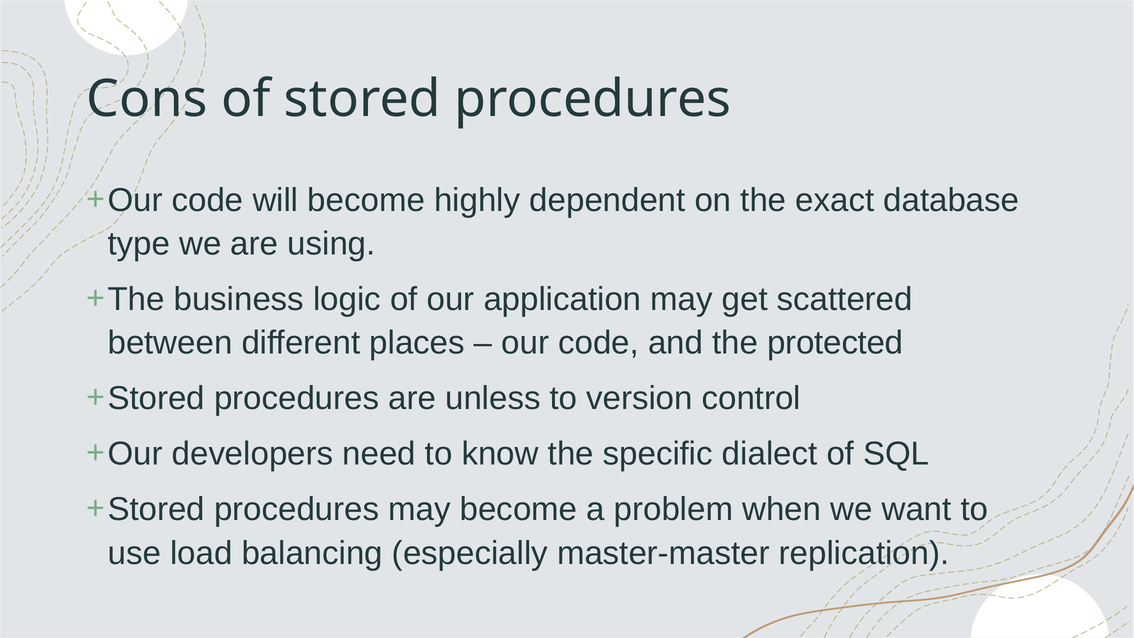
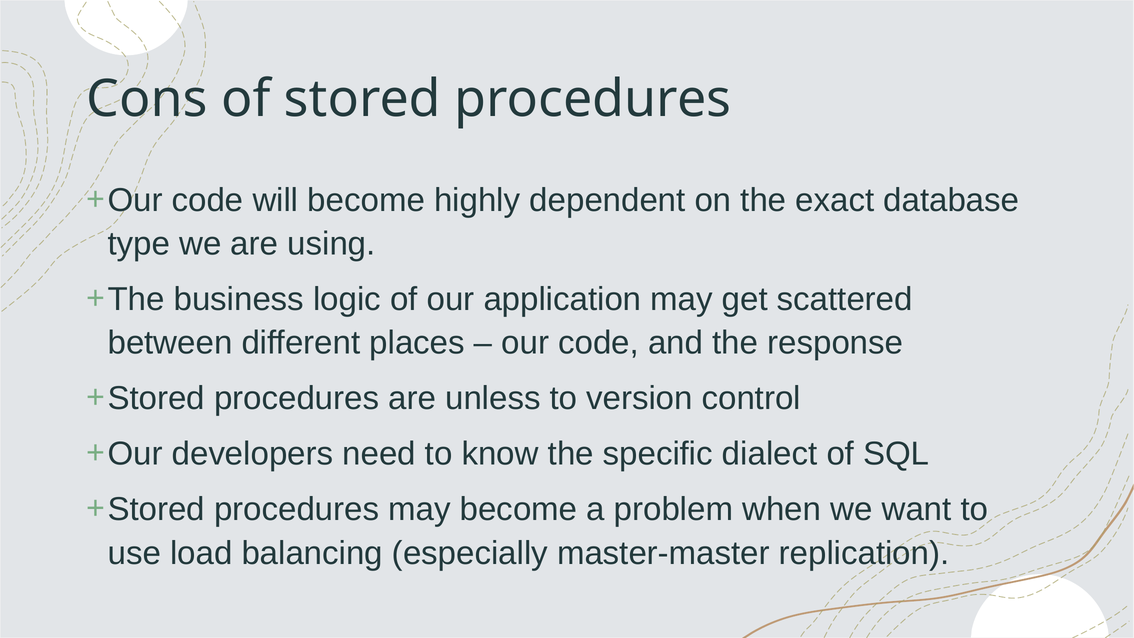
protected: protected -> response
